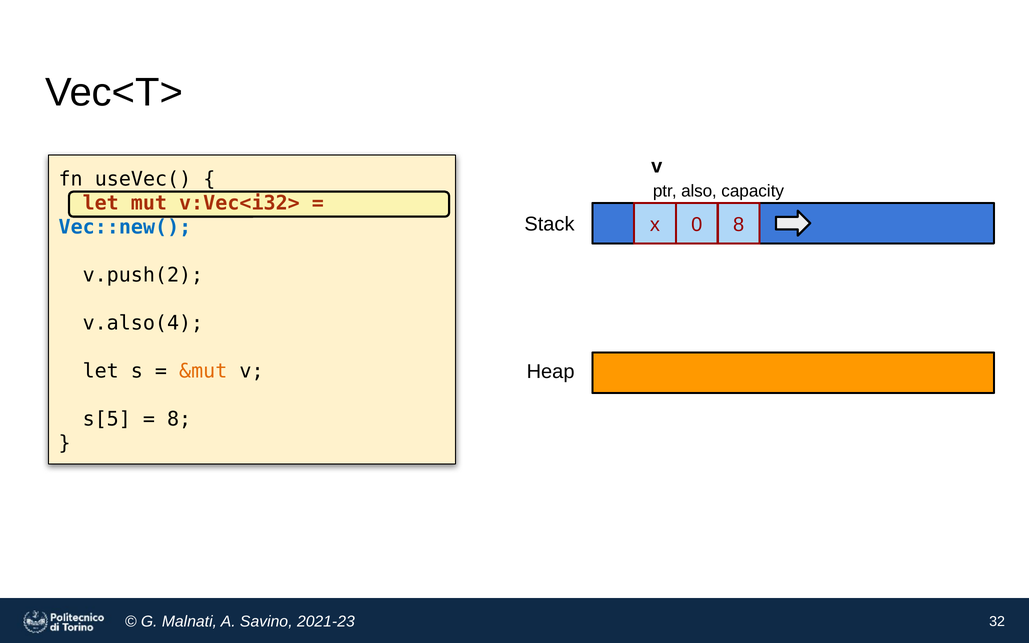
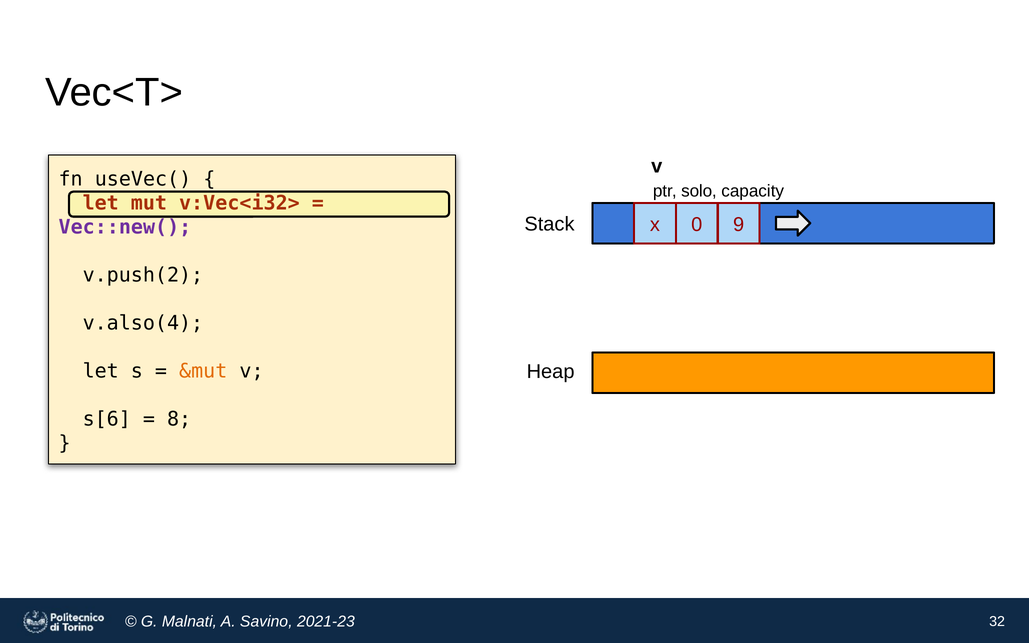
also: also -> solo
0 8: 8 -> 9
Vec::new( colour: blue -> purple
s[5: s[5 -> s[6
